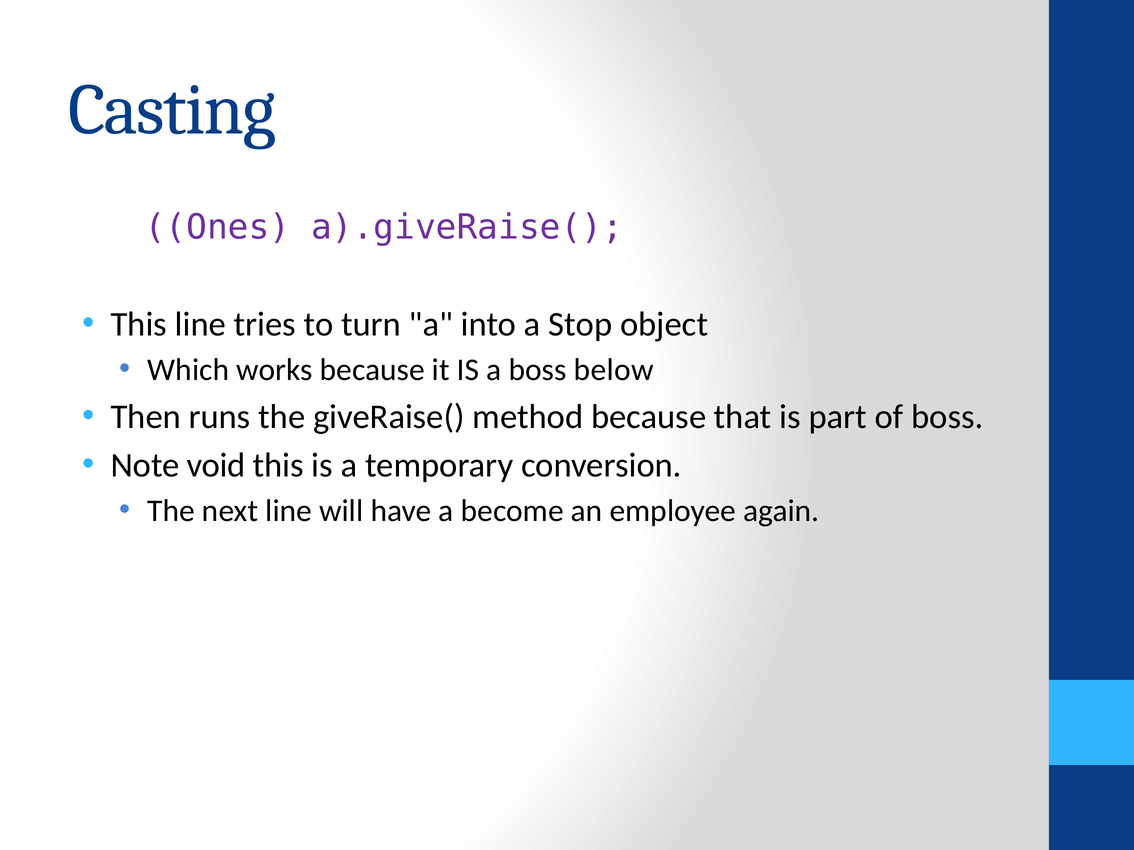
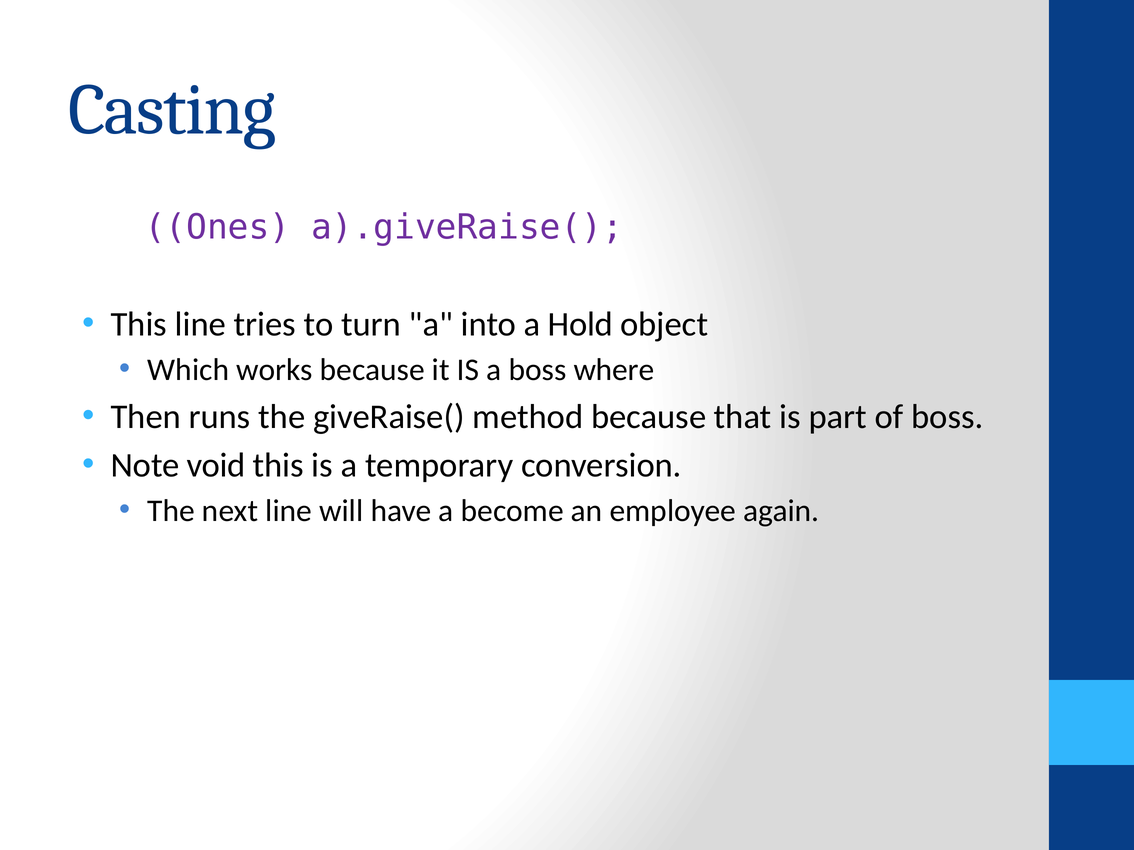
Stop: Stop -> Hold
below: below -> where
